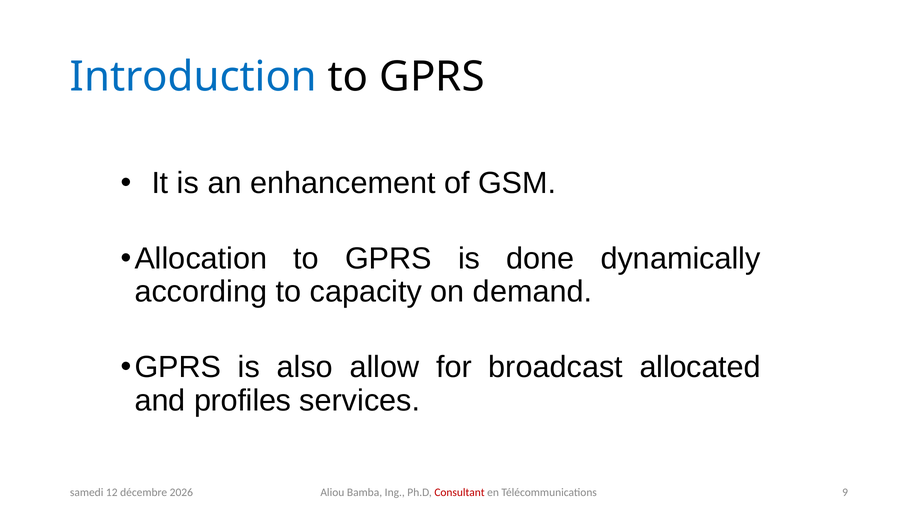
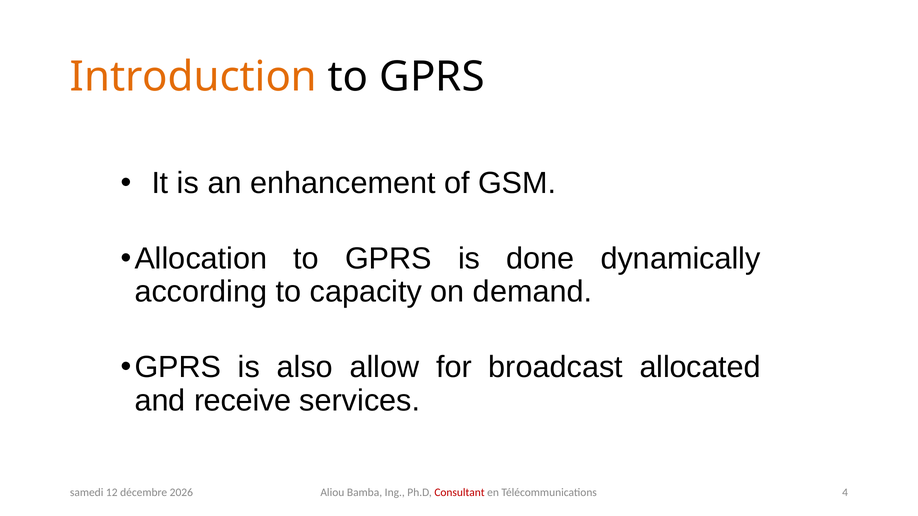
Introduction colour: blue -> orange
profiles: profiles -> receive
9: 9 -> 4
